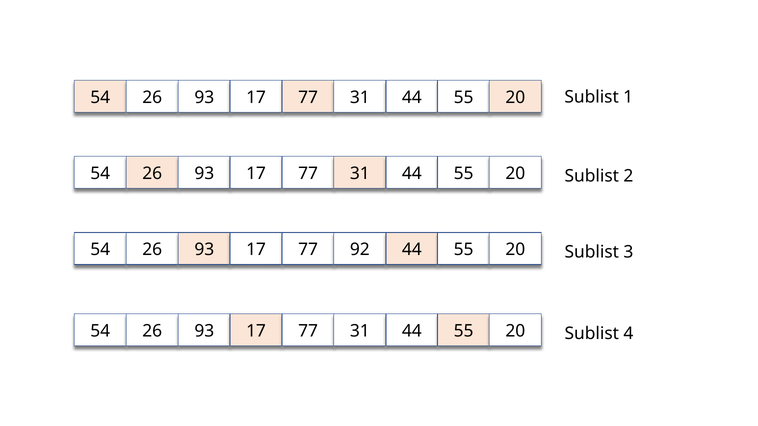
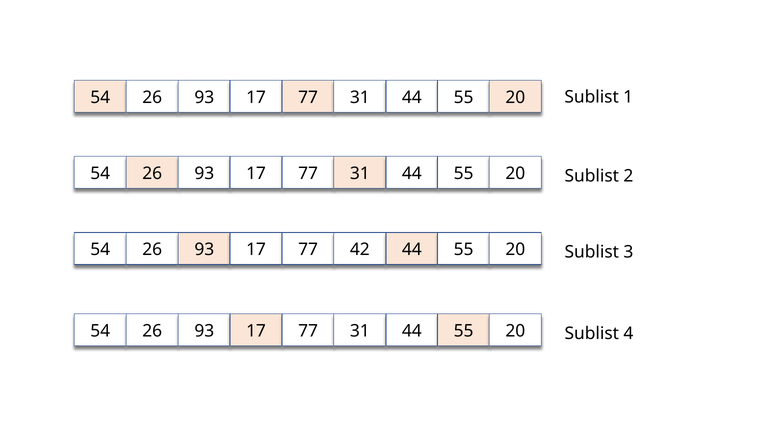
92: 92 -> 42
